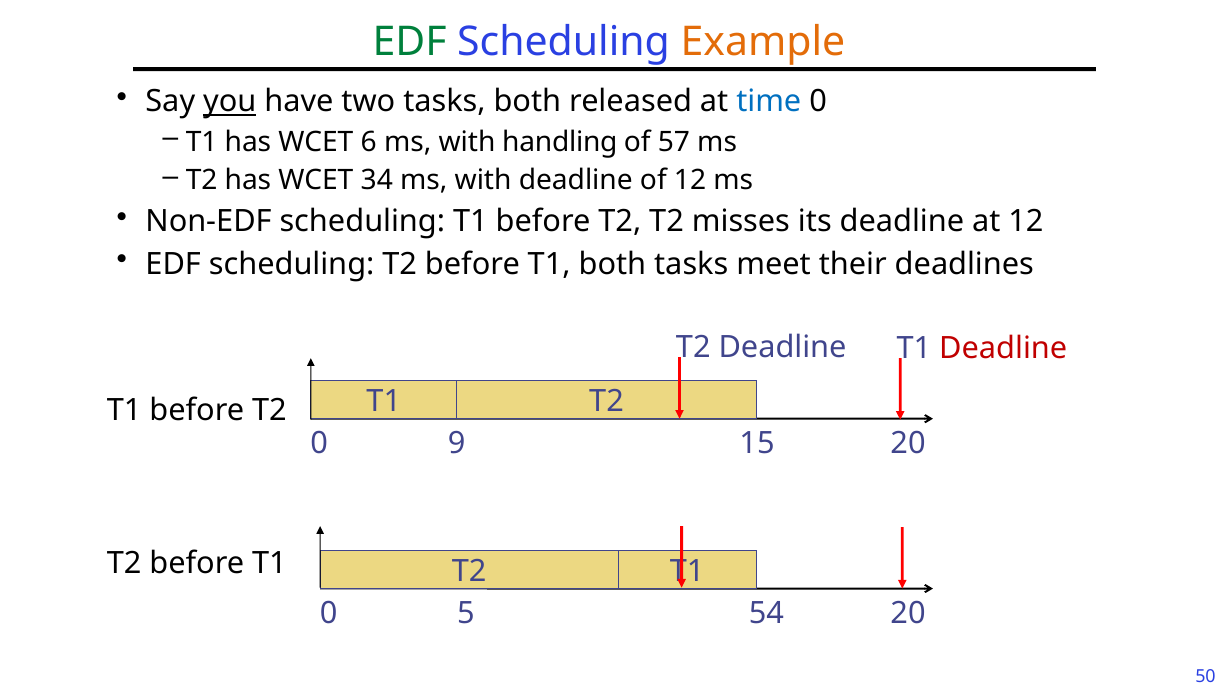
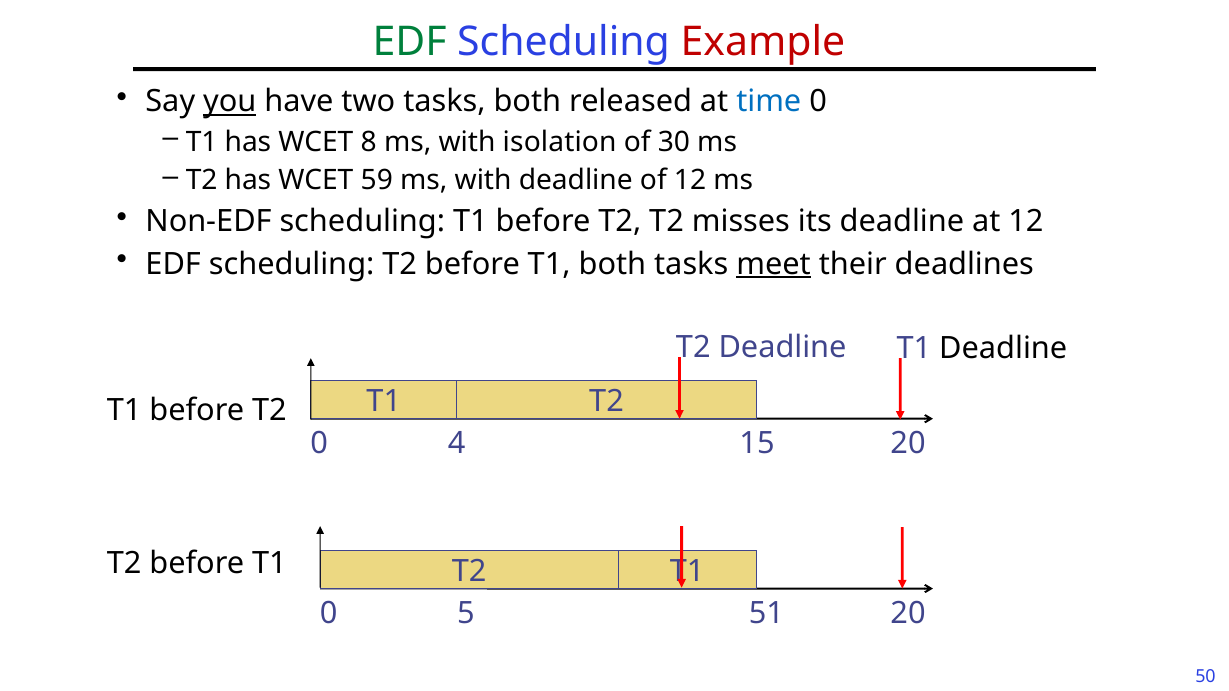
Example colour: orange -> red
6: 6 -> 8
handling: handling -> isolation
57: 57 -> 30
34: 34 -> 59
meet underline: none -> present
Deadline at (1003, 348) colour: red -> black
9: 9 -> 4
54: 54 -> 51
